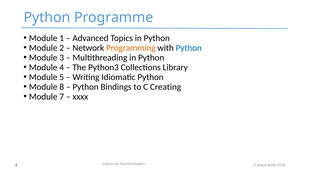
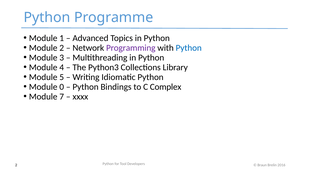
Programming colour: orange -> purple
8: 8 -> 0
Creating: Creating -> Complex
